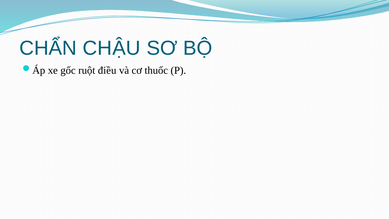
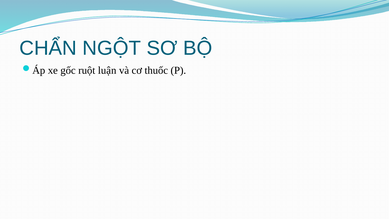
CHẬU: CHẬU -> NGỘT
điều: điều -> luận
